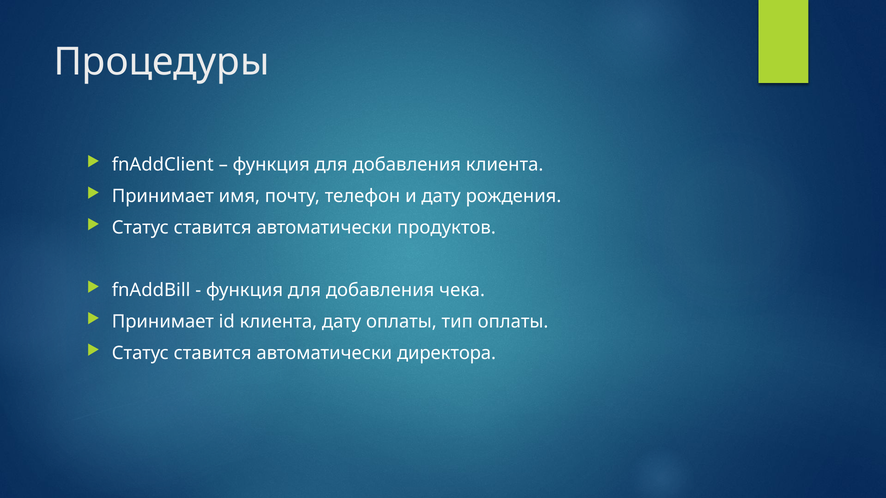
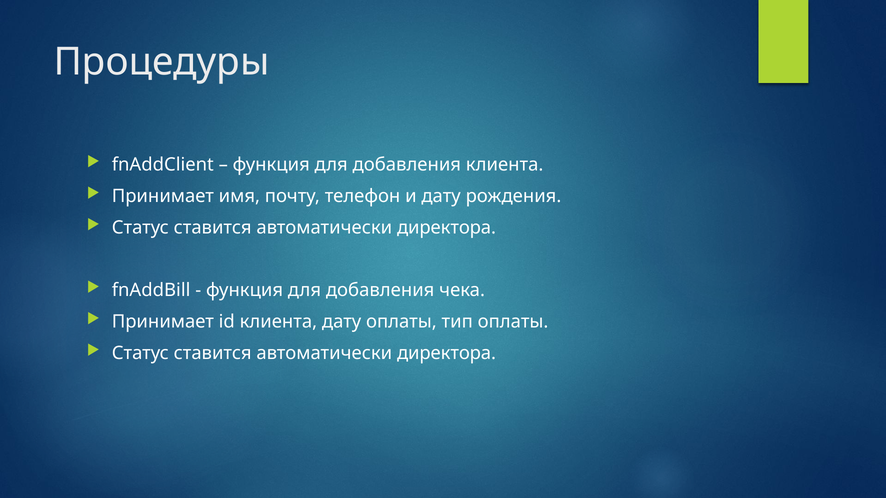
продуктов at (446, 228): продуктов -> директора
